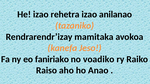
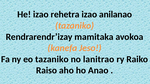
eo faniriako: faniriako -> tazaniko
voadiko: voadiko -> lanitrao
